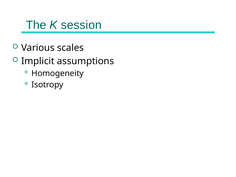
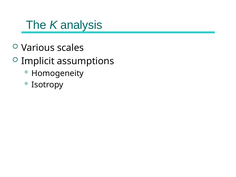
session: session -> analysis
